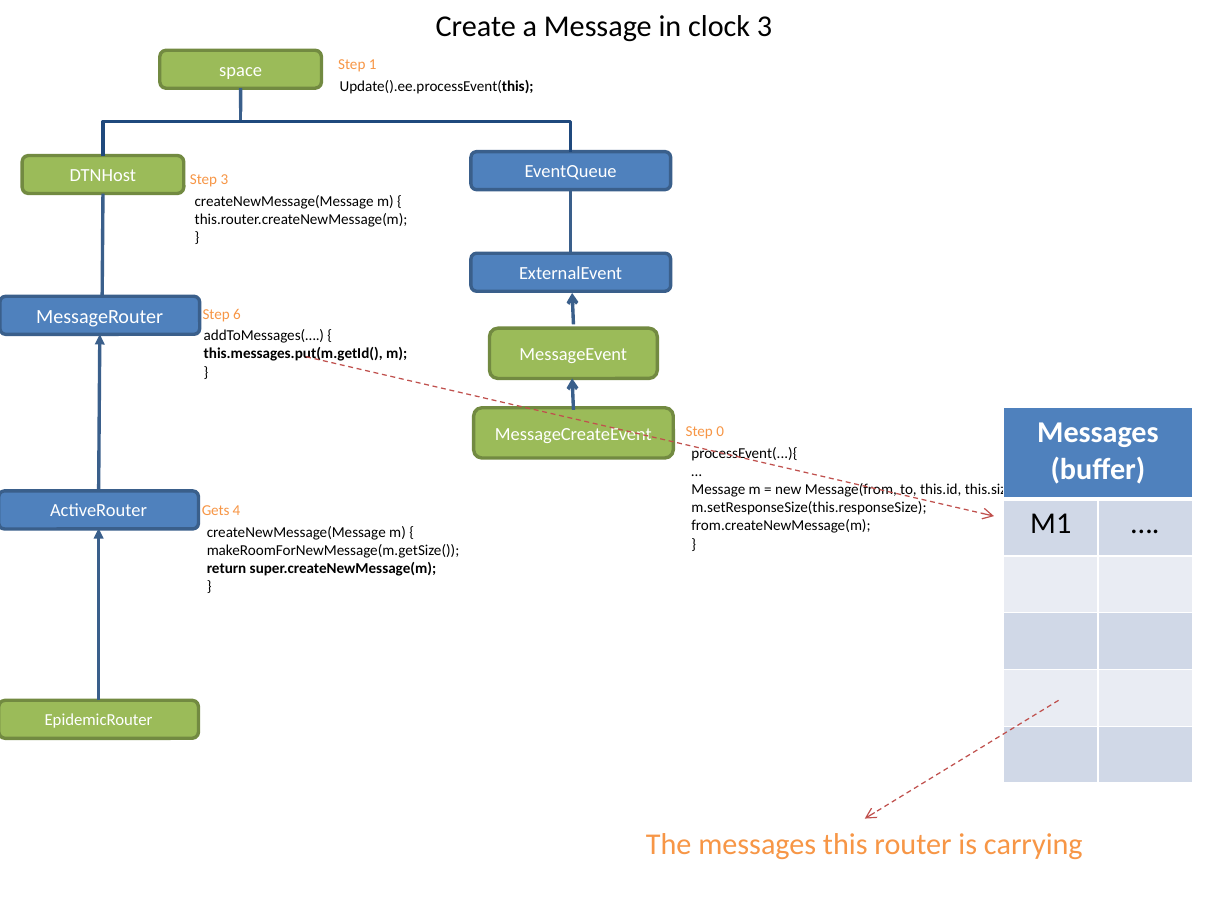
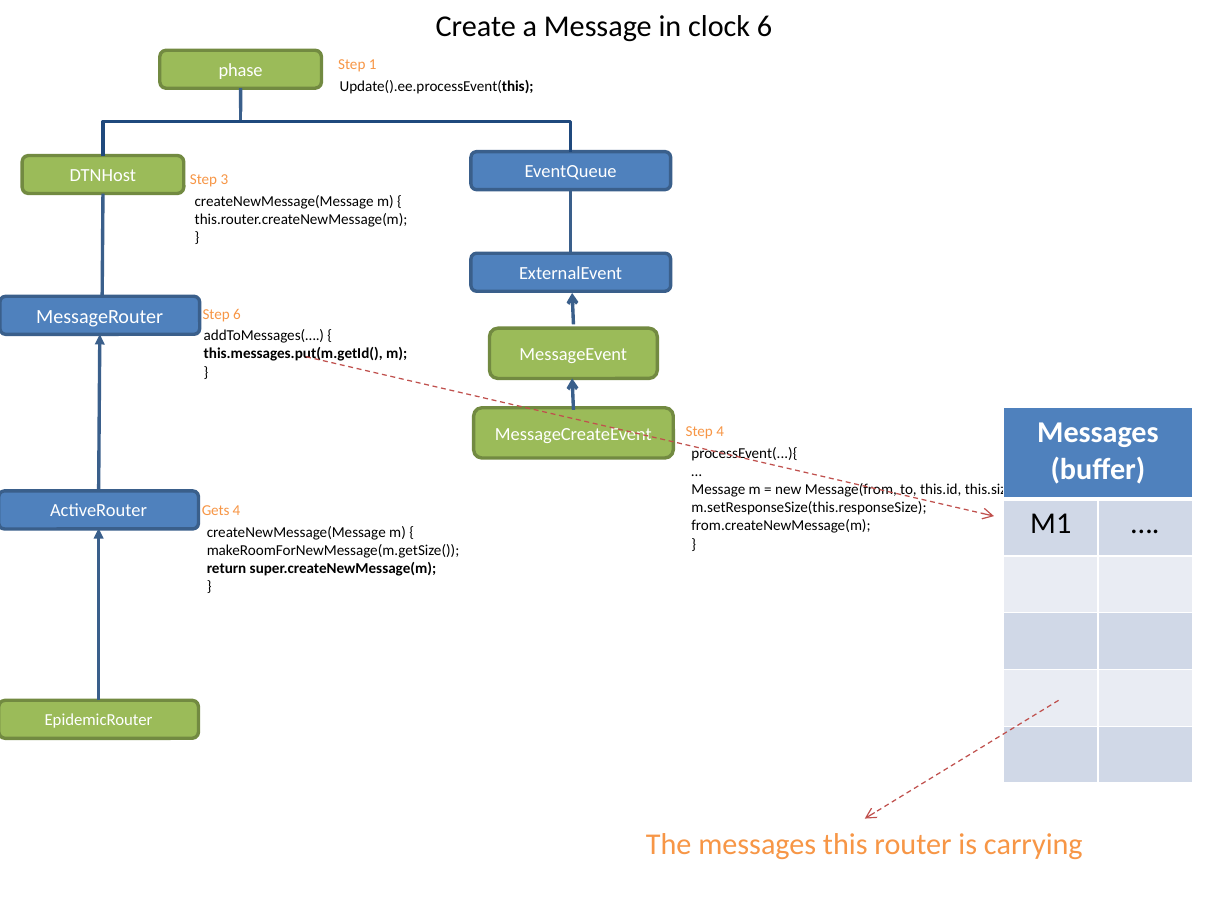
clock 3: 3 -> 6
space: space -> phase
Step 0: 0 -> 4
